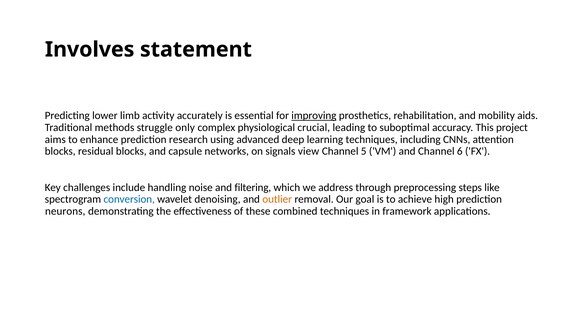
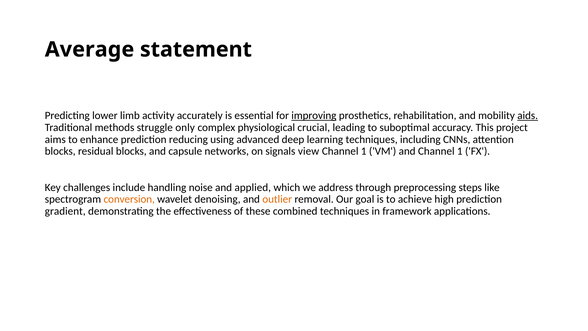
Involves: Involves -> Average
aids underline: none -> present
research: research -> reducing
5 at (364, 151): 5 -> 1
and Channel 6: 6 -> 1
filtering: filtering -> applied
conversion colour: blue -> orange
neurons: neurons -> gradient
